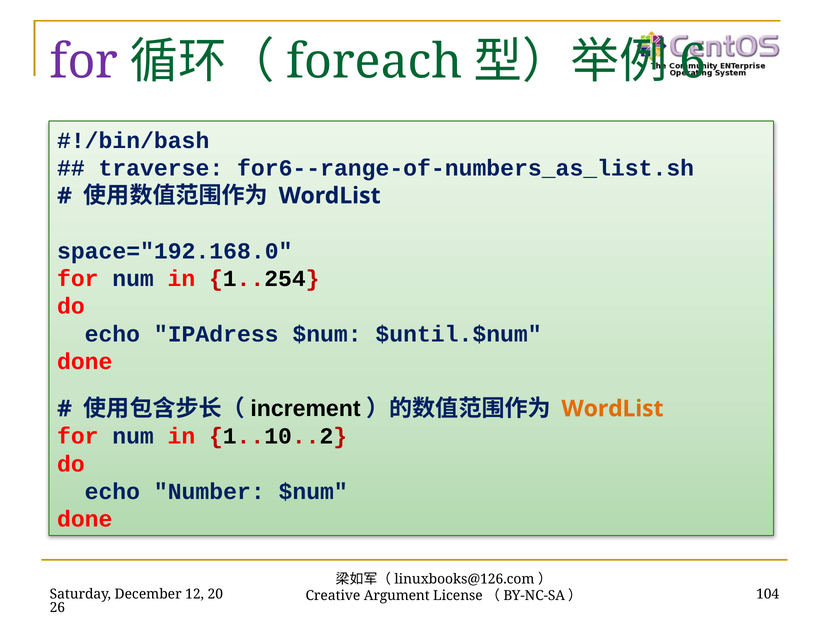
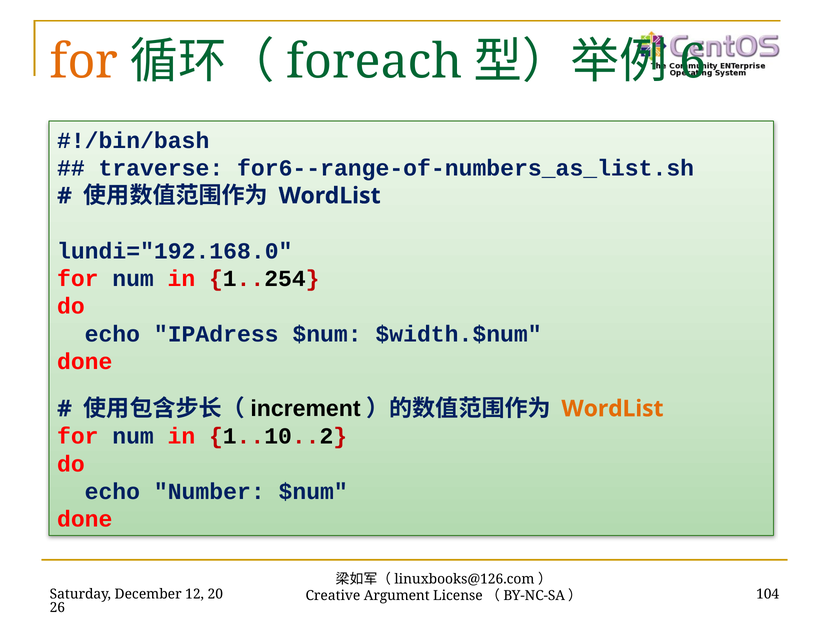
for at (84, 62) colour: purple -> orange
space="192.168.0: space="192.168.0 -> lundi="192.168.0
$until.$num: $until.$num -> $width.$num
